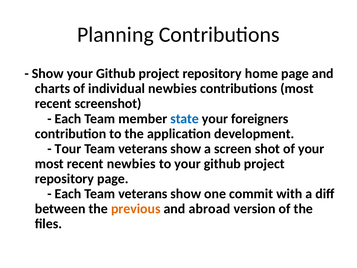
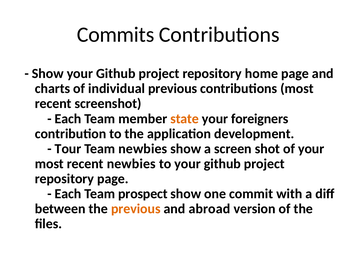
Planning: Planning -> Commits
individual newbies: newbies -> previous
state colour: blue -> orange
veterans at (143, 149): veterans -> newbies
Each Team veterans: veterans -> prospect
